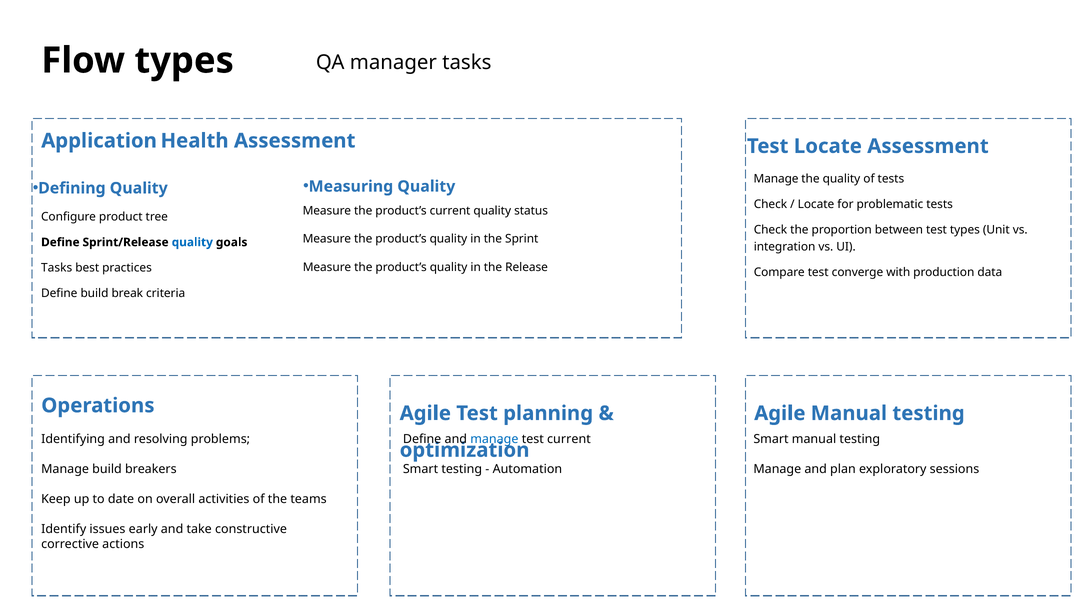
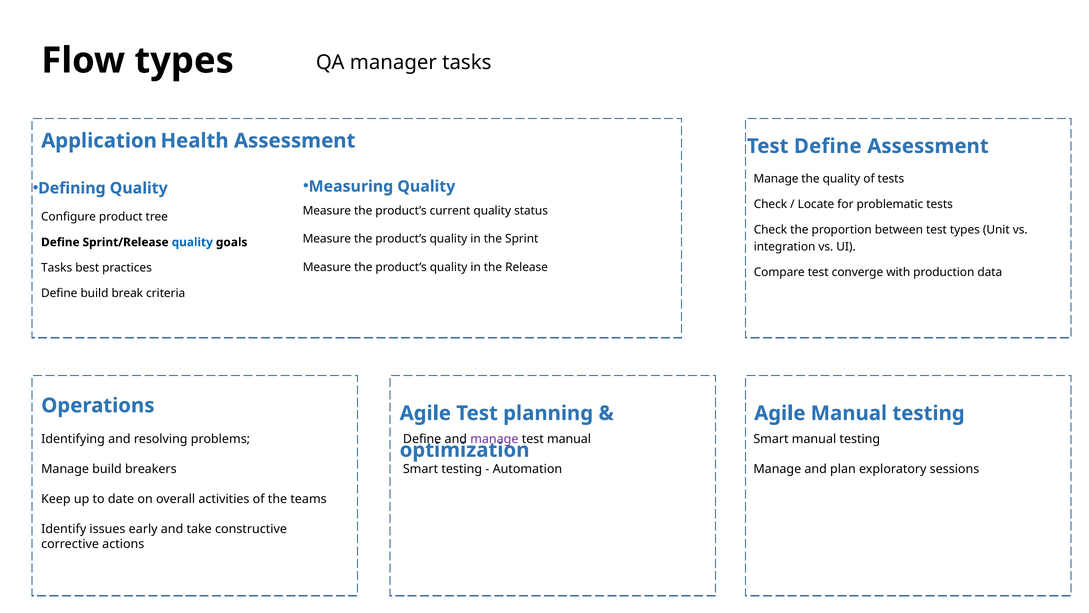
Test Locate: Locate -> Define
manage at (494, 439) colour: blue -> purple
test current: current -> manual
